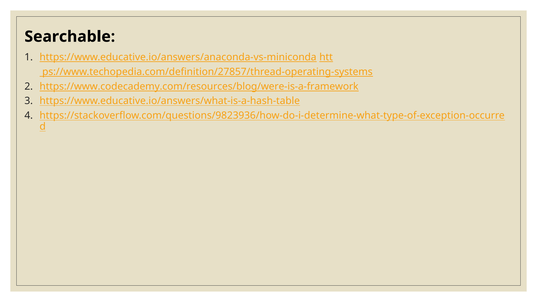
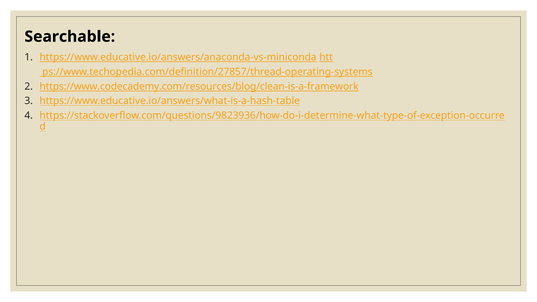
https://www.codecademy.com/resources/blog/were-is-a-framework: https://www.codecademy.com/resources/blog/were-is-a-framework -> https://www.codecademy.com/resources/blog/clean-is-a-framework
